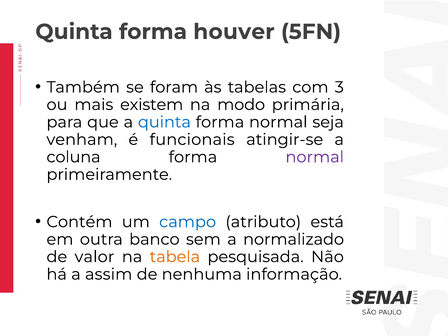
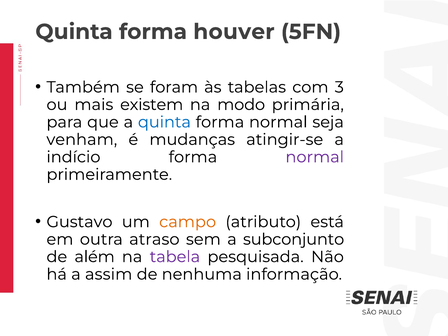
funcionais: funcionais -> mudanças
coluna: coluna -> indício
Contém: Contém -> Gustavo
campo colour: blue -> orange
banco: banco -> atraso
normalizado: normalizado -> subconjunto
valor: valor -> além
tabela colour: orange -> purple
